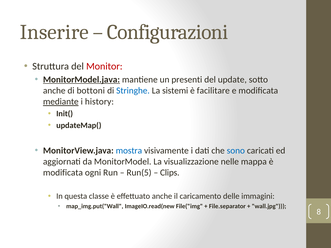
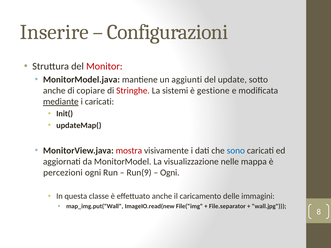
MonitorModel.java underline: present -> none
presenti: presenti -> aggiunti
bottoni: bottoni -> copiare
Stringhe colour: blue -> red
facilitare: facilitare -> gestione
i history: history -> caricati
mostra colour: blue -> red
modificata at (63, 173): modificata -> percezioni
Run(5: Run(5 -> Run(9
Clips at (170, 173): Clips -> Ogni
